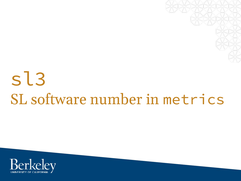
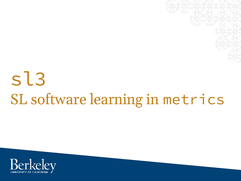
number: number -> learning
